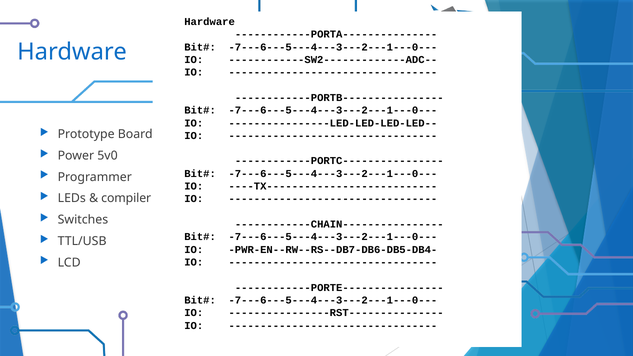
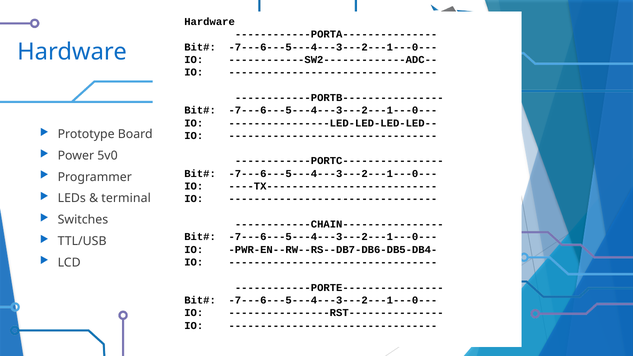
compiler: compiler -> terminal
